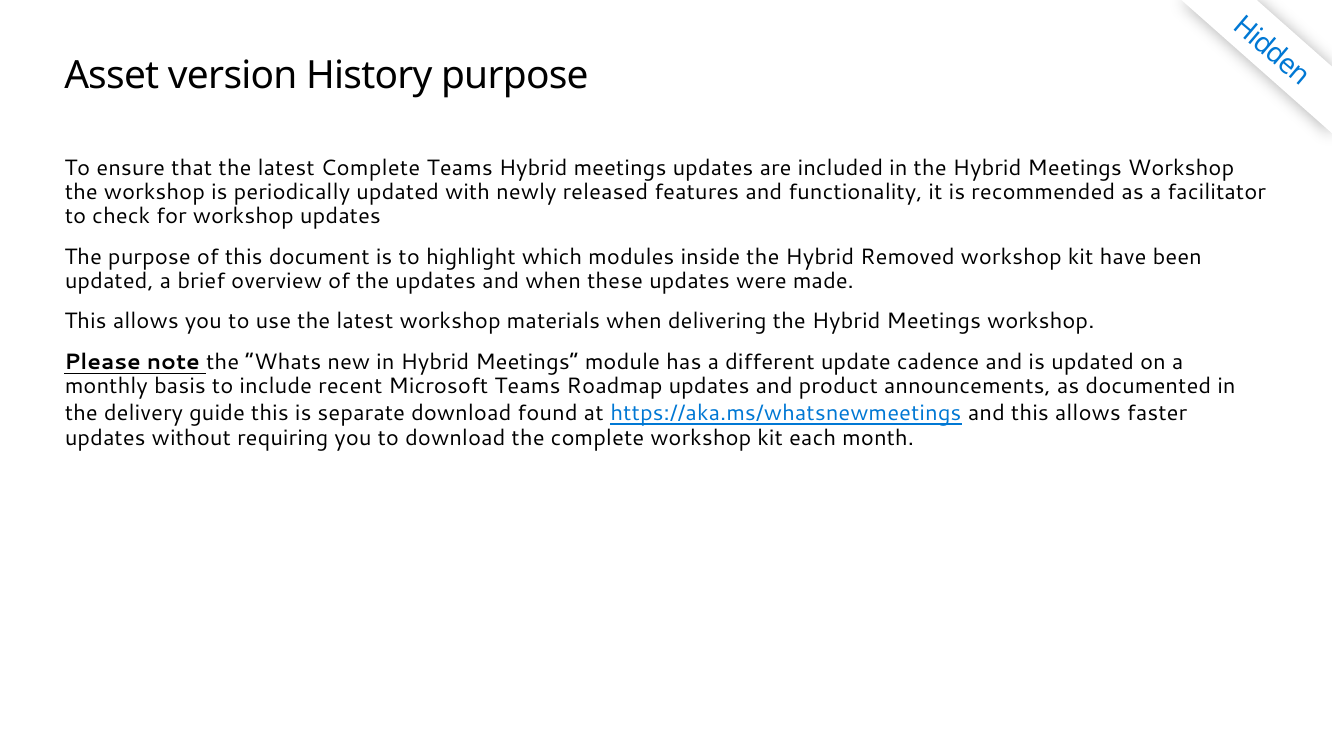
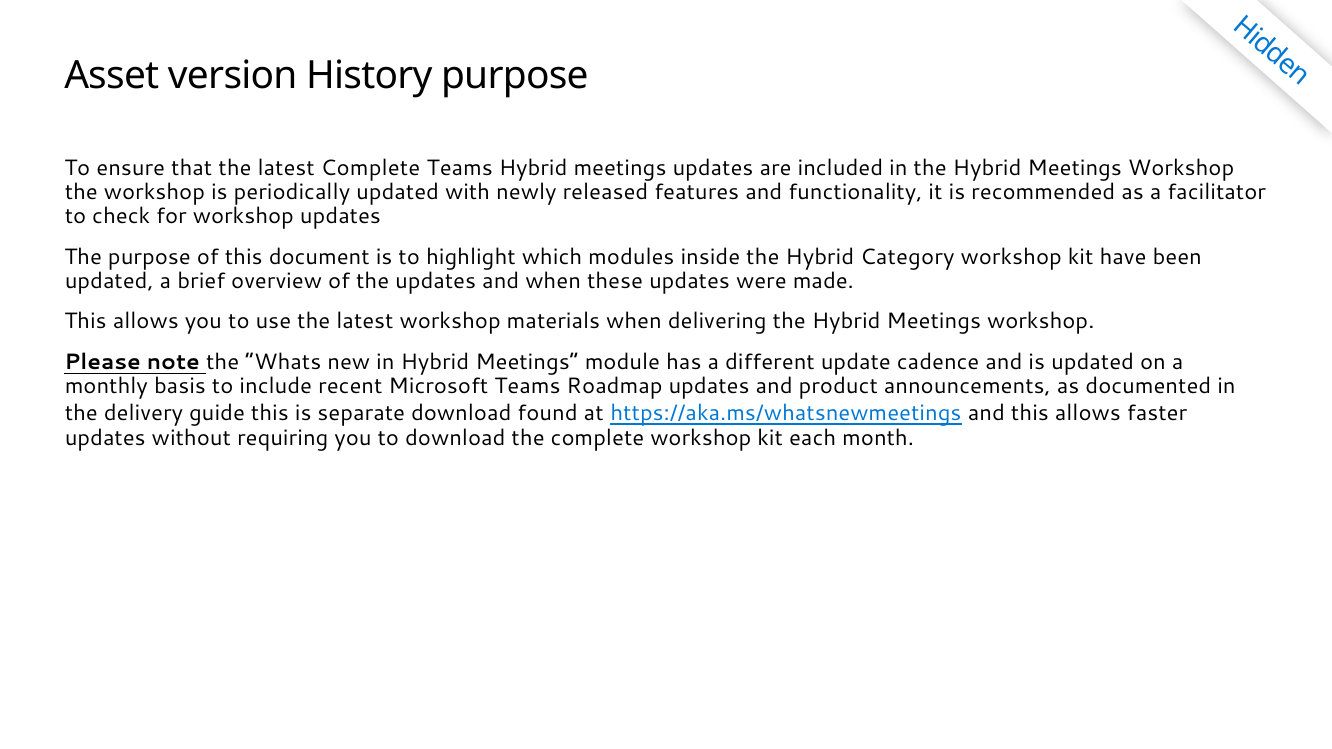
Removed: Removed -> Category
